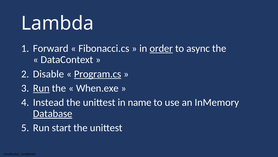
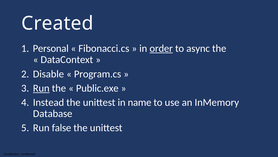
Lambda: Lambda -> Created
Forward: Forward -> Personal
Program.cs underline: present -> none
When.exe: When.exe -> Public.exe
Database underline: present -> none
start: start -> false
